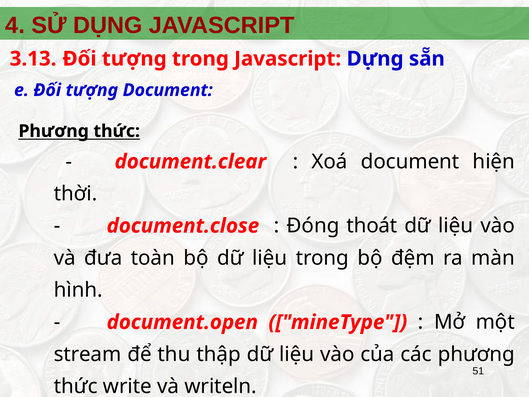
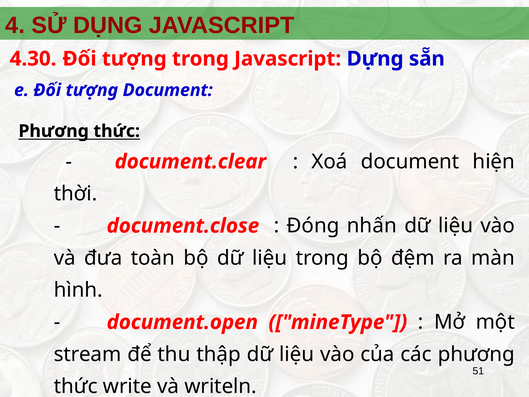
3.13: 3.13 -> 4.30
thoát: thoát -> nhấn
